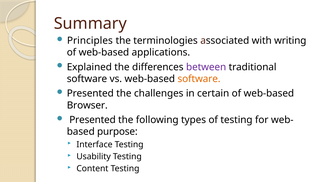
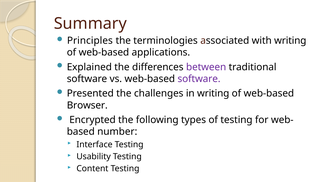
software at (199, 79) colour: orange -> purple
in certain: certain -> writing
Presented at (93, 120): Presented -> Encrypted
purpose: purpose -> number
